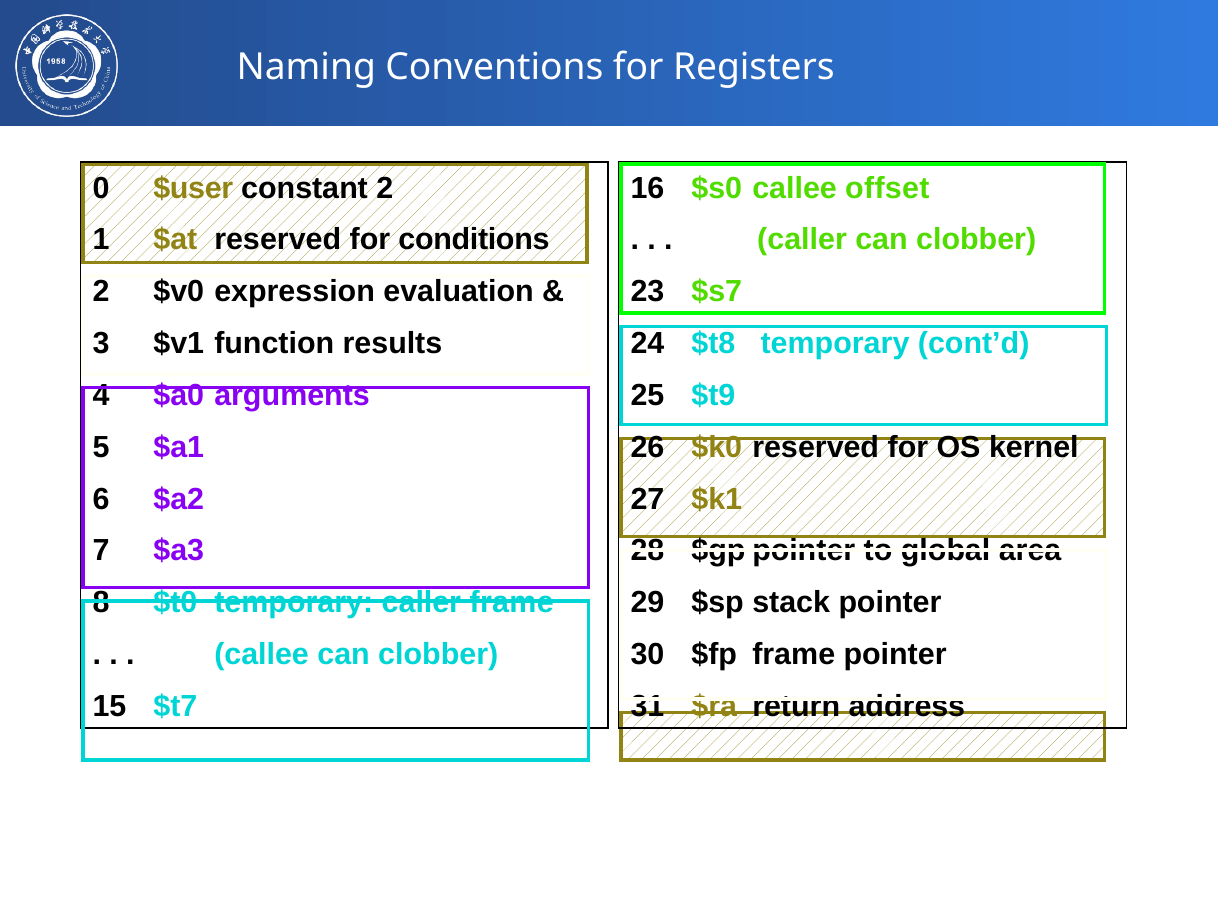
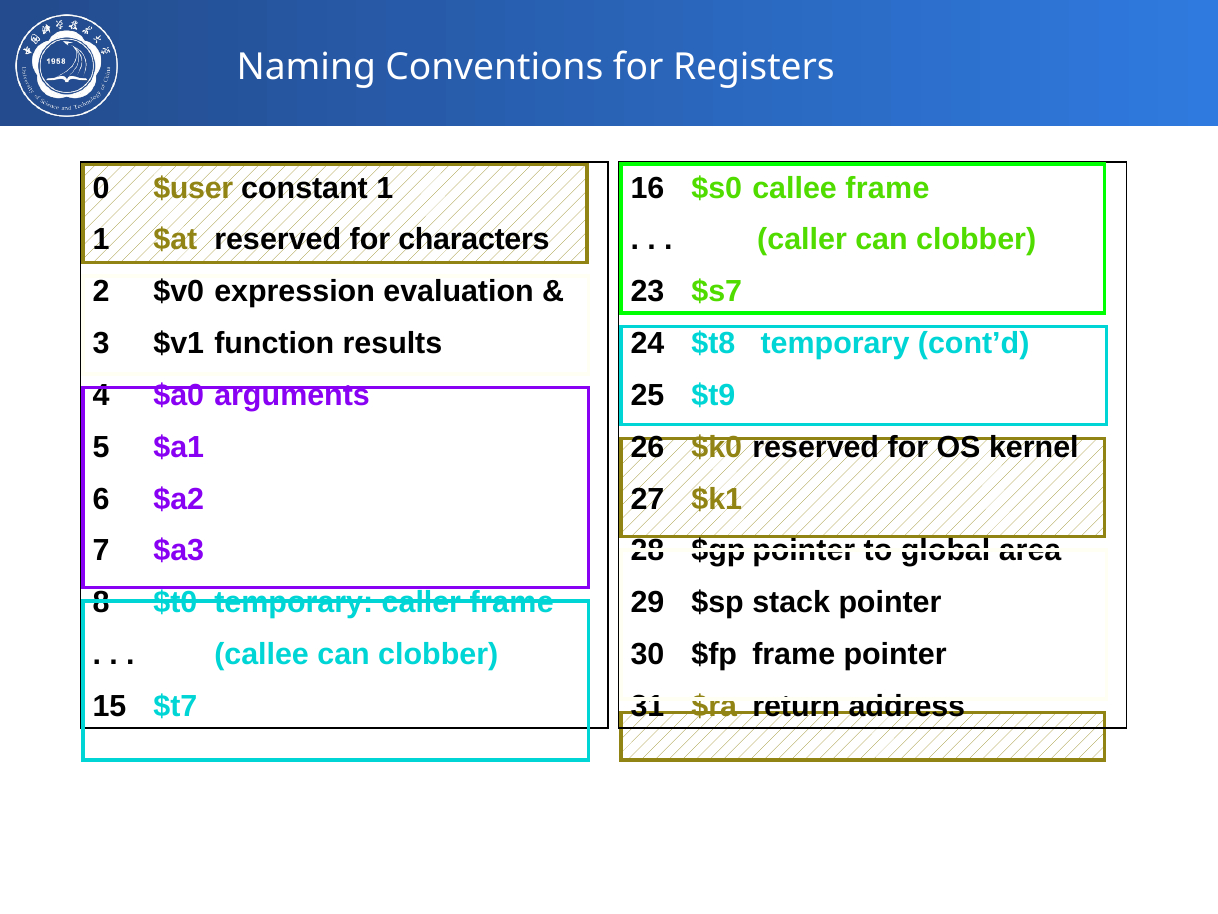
constant 2: 2 -> 1
callee offset: offset -> frame
conditions: conditions -> characters
